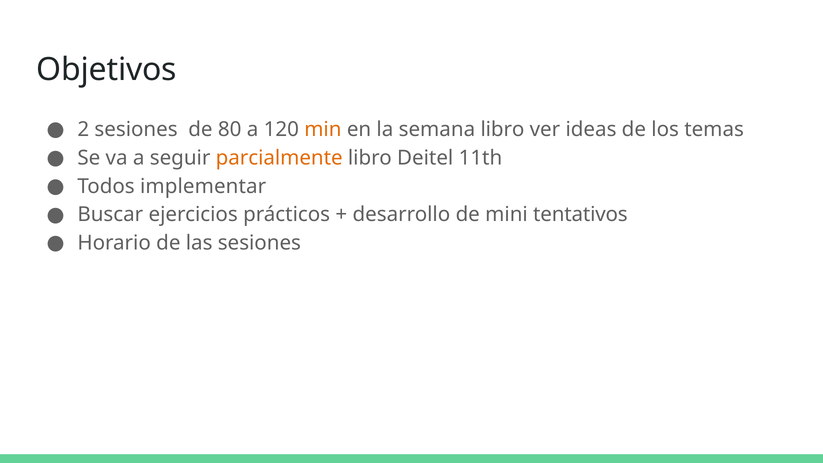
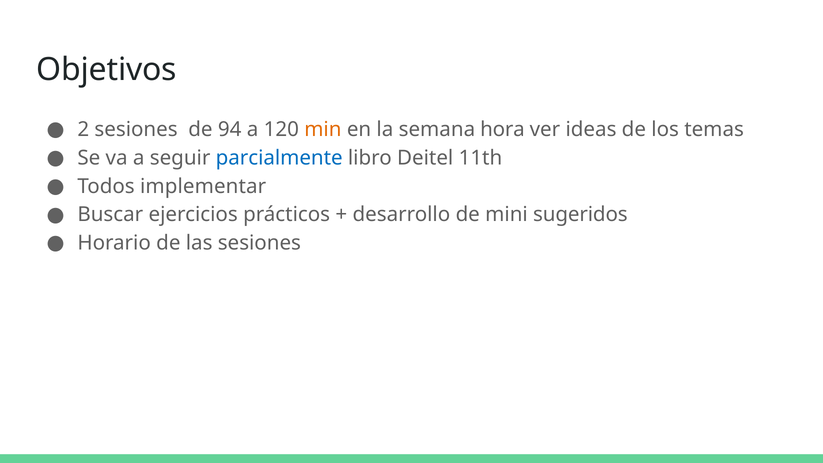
80: 80 -> 94
semana libro: libro -> hora
parcialmente colour: orange -> blue
tentativos: tentativos -> sugeridos
